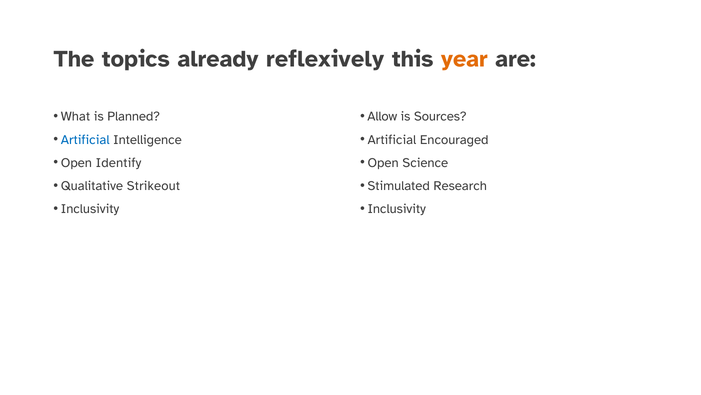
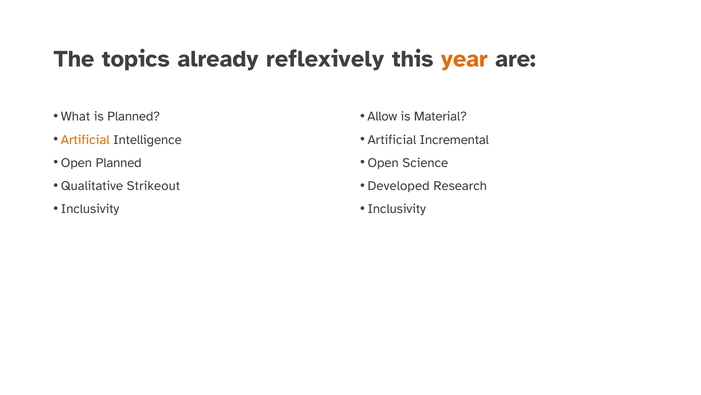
Sources: Sources -> Material
Artificial at (85, 139) colour: blue -> orange
Encouraged: Encouraged -> Incremental
Open Identify: Identify -> Planned
Stimulated: Stimulated -> Developed
